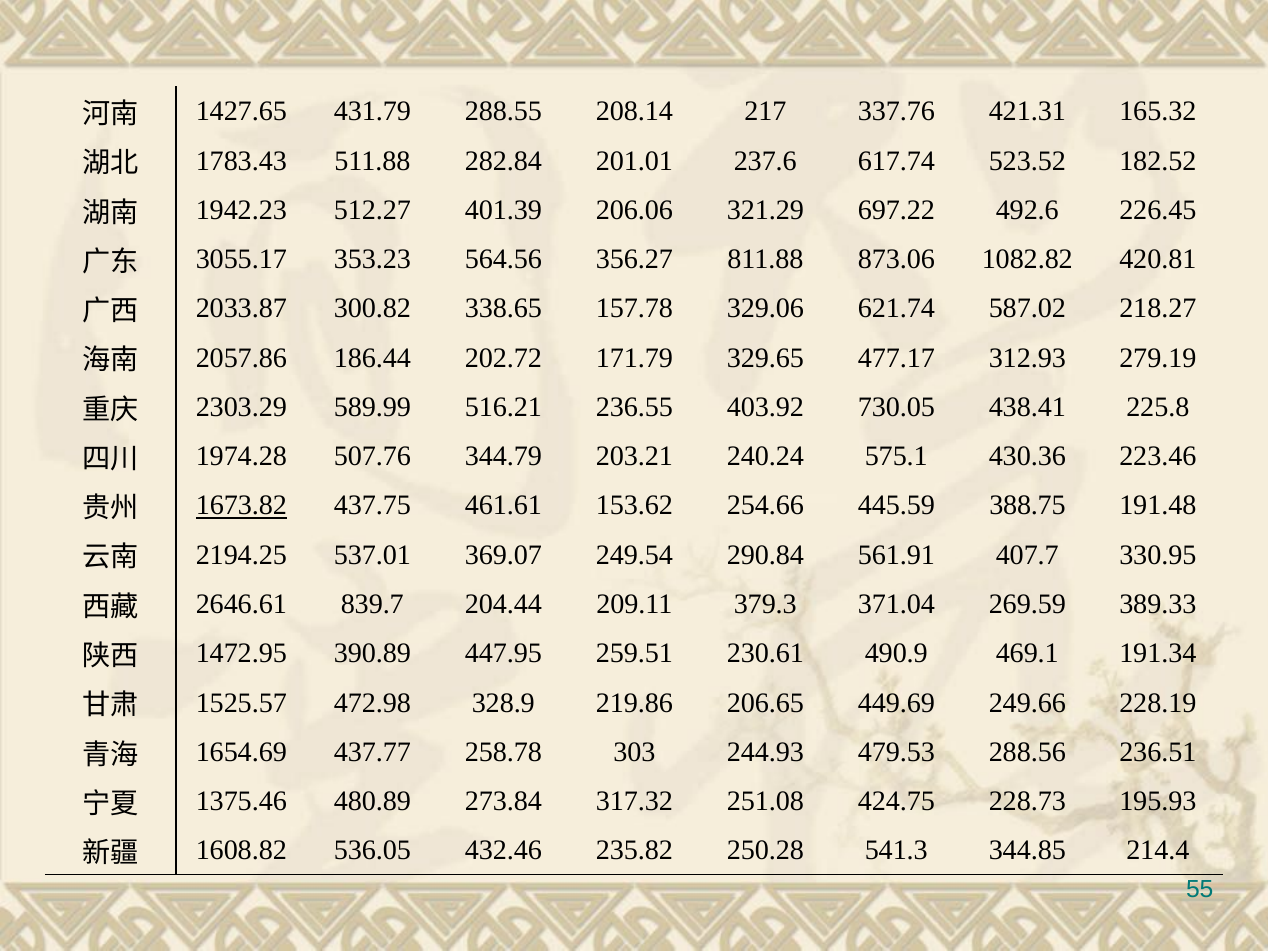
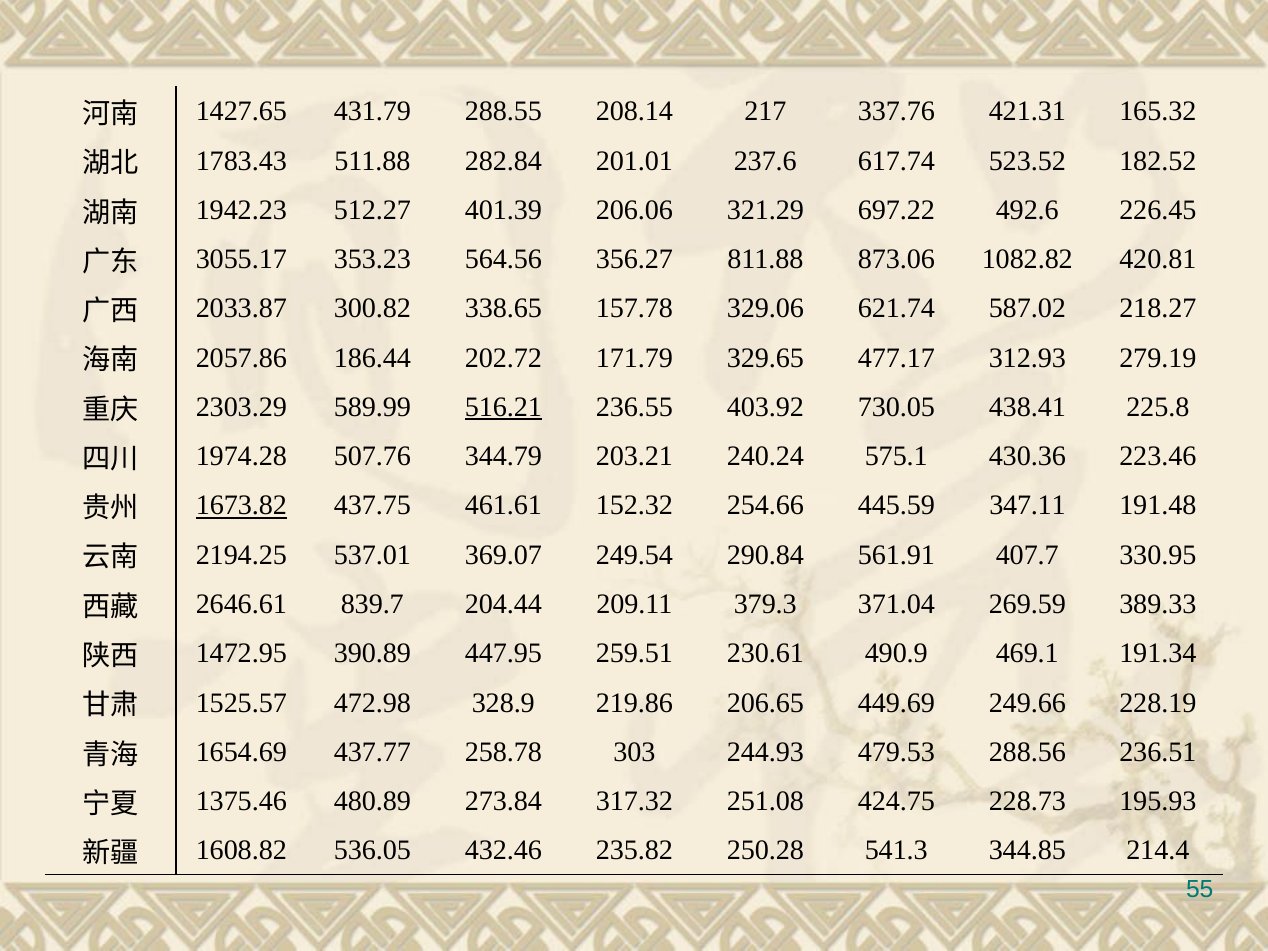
516.21 underline: none -> present
153.62: 153.62 -> 152.32
388.75: 388.75 -> 347.11
